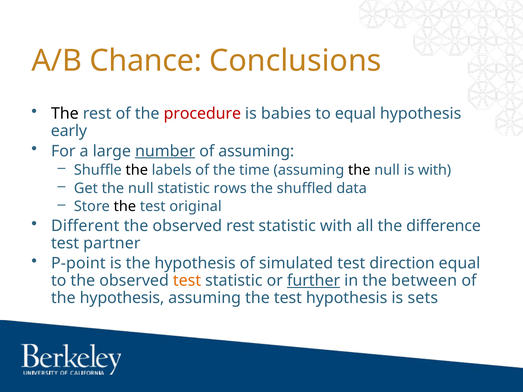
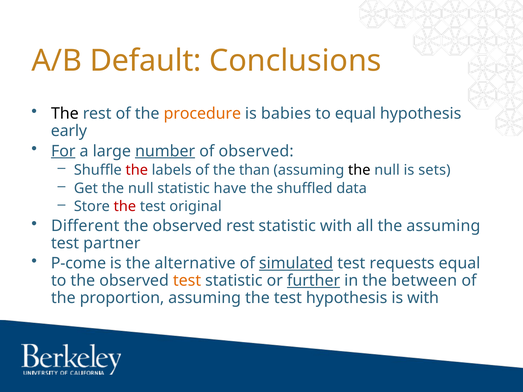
Chance: Chance -> Default
procedure colour: red -> orange
For underline: none -> present
of assuming: assuming -> observed
the at (137, 170) colour: black -> red
time: time -> than
is with: with -> sets
rows: rows -> have
the at (125, 207) colour: black -> red
the difference: difference -> assuming
P-point: P-point -> P-come
is the hypothesis: hypothesis -> alternative
simulated underline: none -> present
direction: direction -> requests
hypothesis at (122, 298): hypothesis -> proportion
is sets: sets -> with
